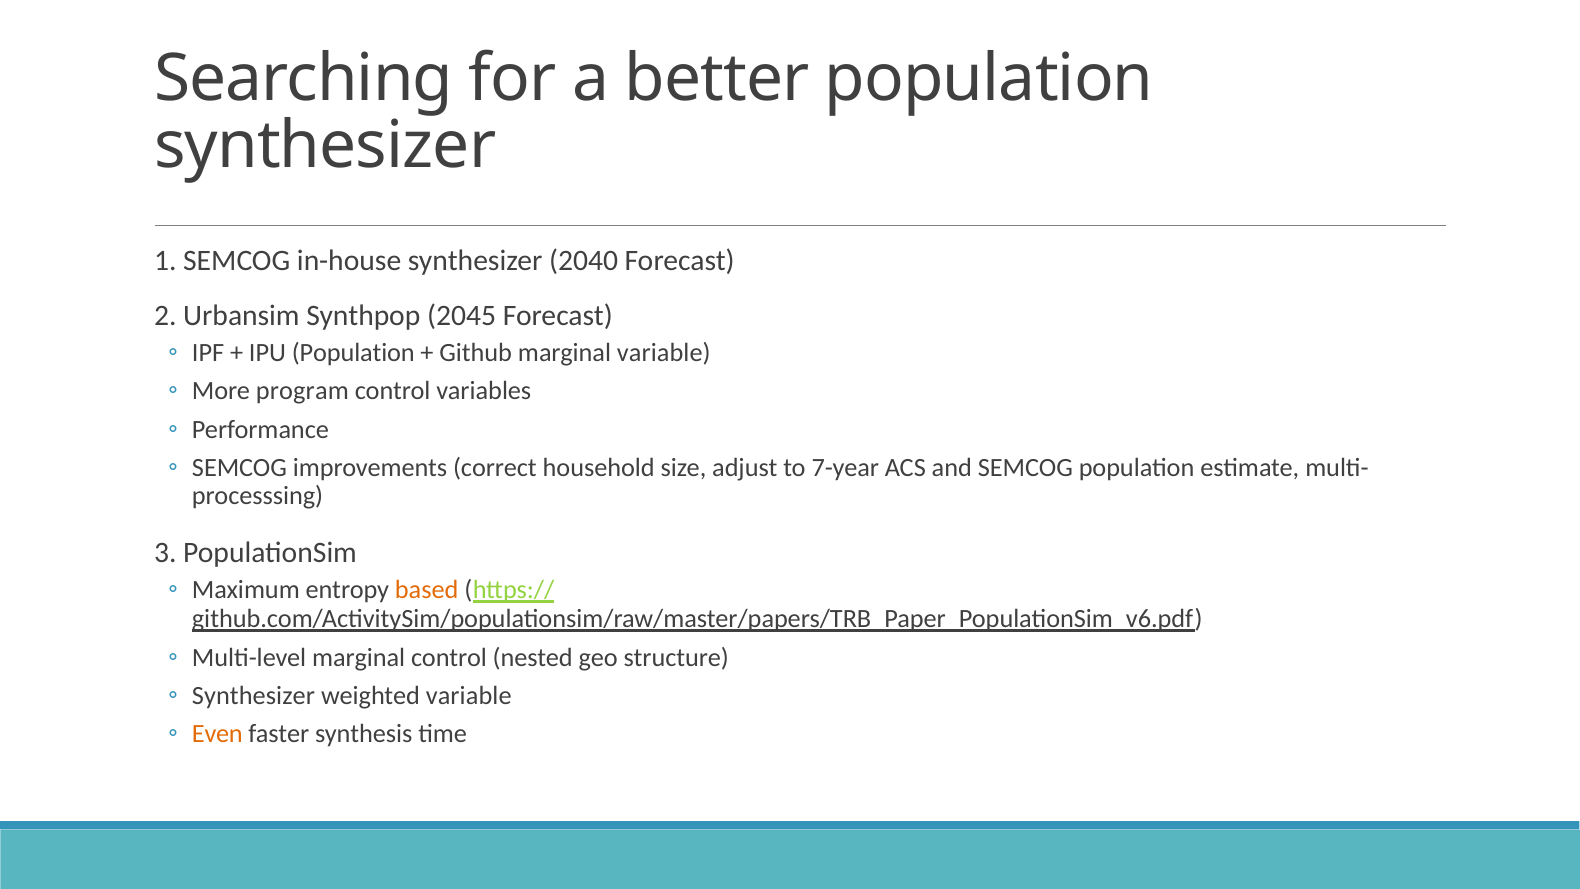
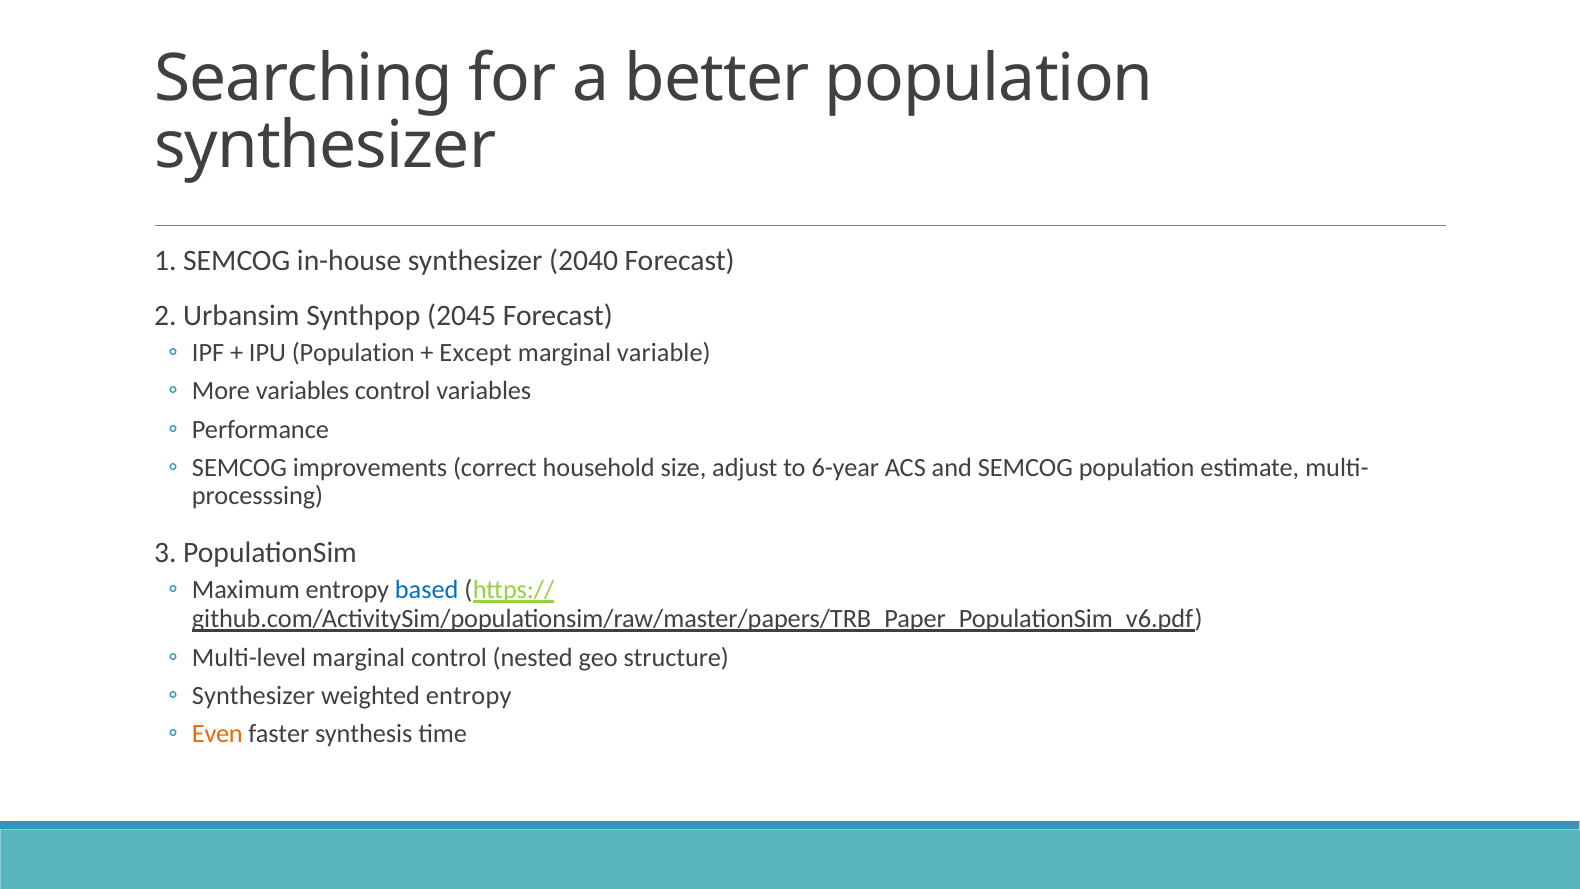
Github: Github -> Except
More program: program -> variables
7-year: 7-year -> 6-year
based colour: orange -> blue
weighted variable: variable -> entropy
